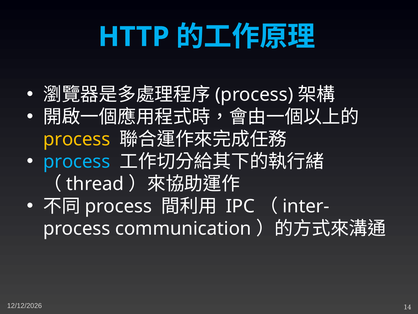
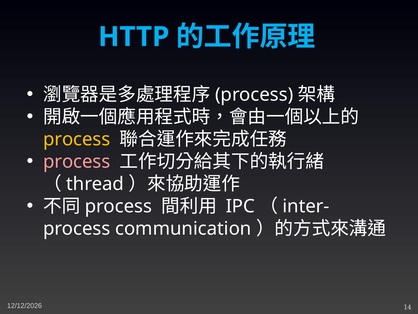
process at (77, 162) colour: light blue -> pink
